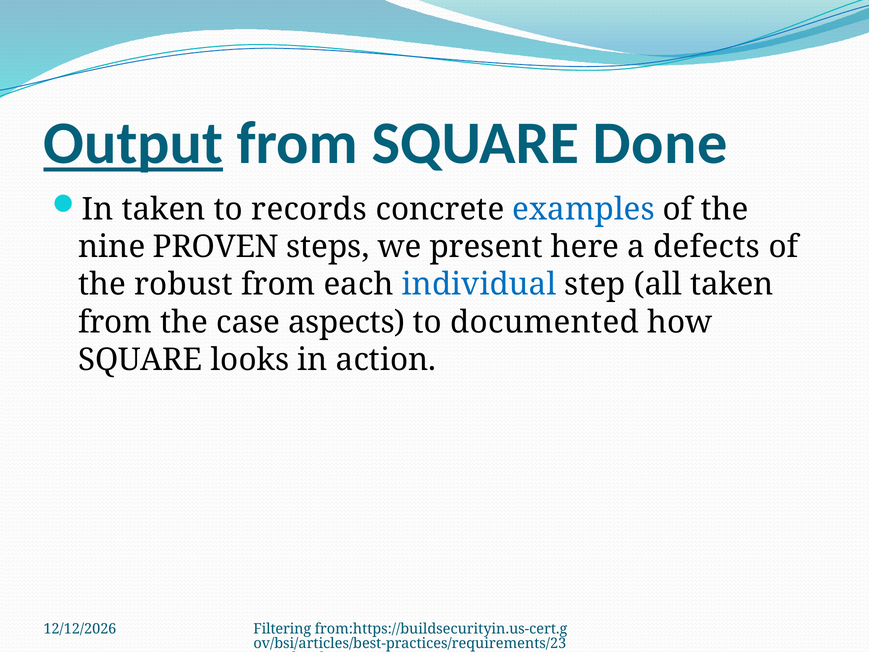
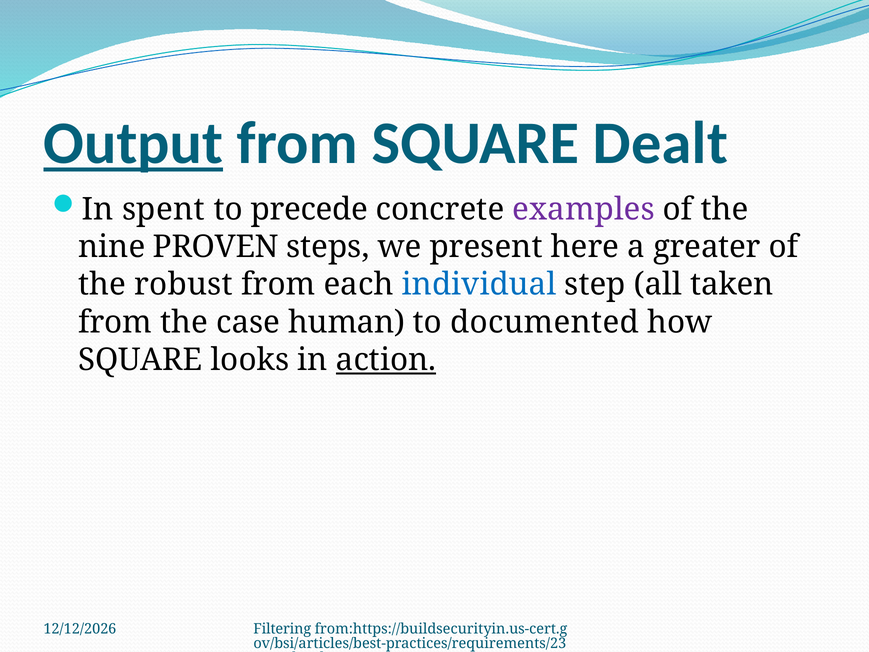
Done: Done -> Dealt
In taken: taken -> spent
records: records -> precede
examples colour: blue -> purple
defects: defects -> greater
aspects: aspects -> human
action underline: none -> present
